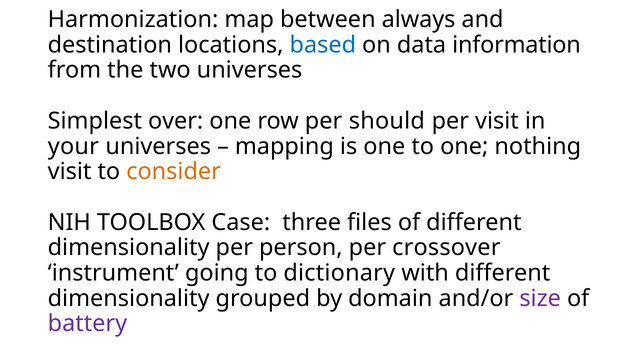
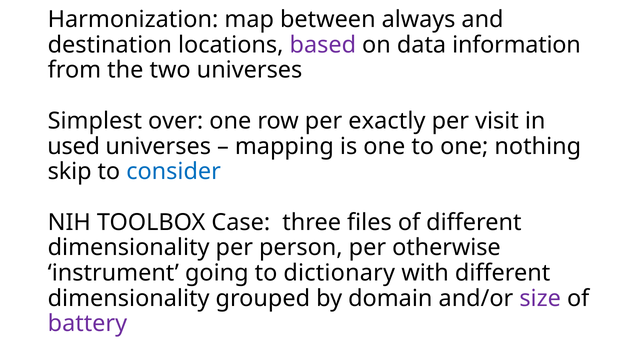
based colour: blue -> purple
should: should -> exactly
your: your -> used
visit at (70, 172): visit -> skip
consider colour: orange -> blue
crossover: crossover -> otherwise
